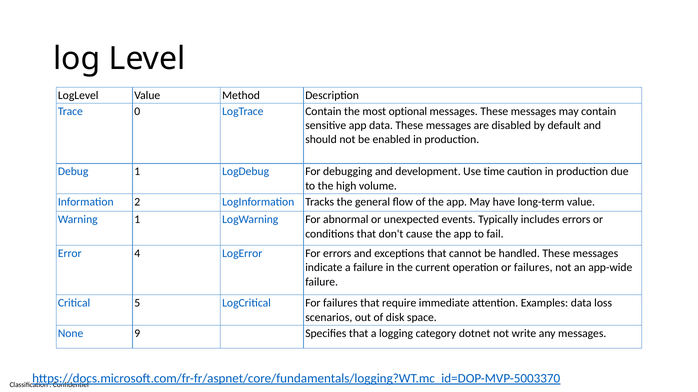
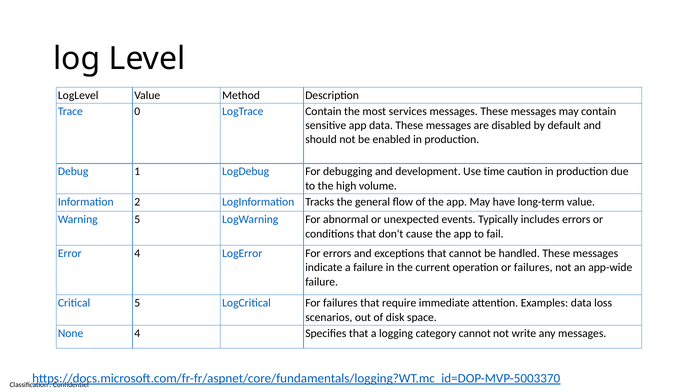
optional: optional -> services
Warning 1: 1 -> 5
None 9: 9 -> 4
category dotnet: dotnet -> cannot
